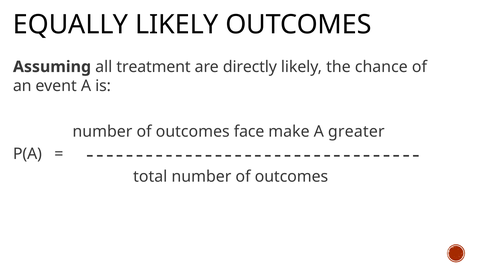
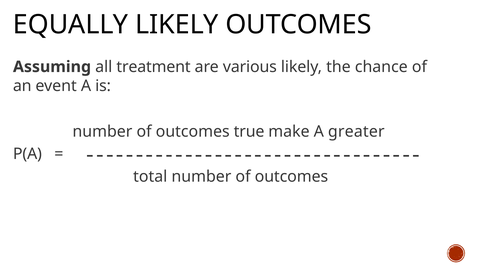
directly: directly -> various
face: face -> true
